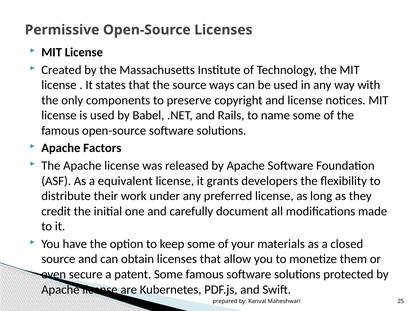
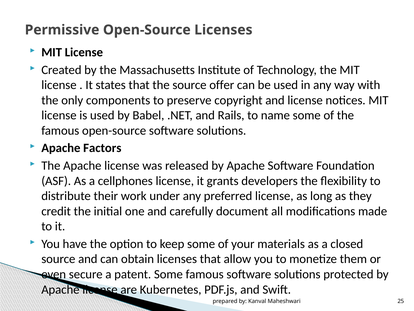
ways: ways -> offer
equivalent: equivalent -> cellphones
